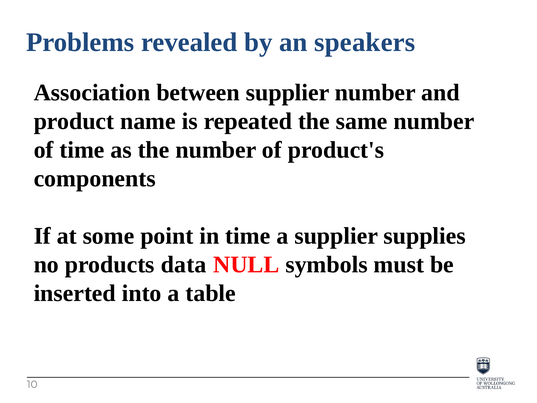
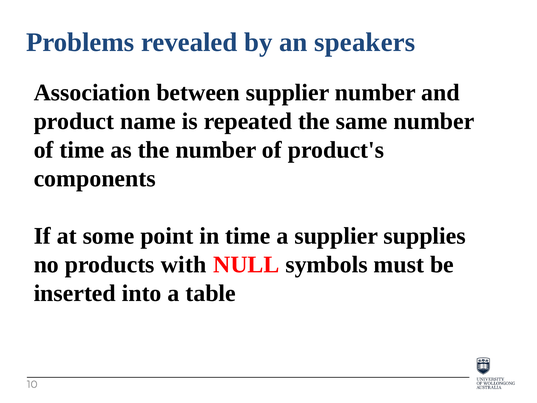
data: data -> with
